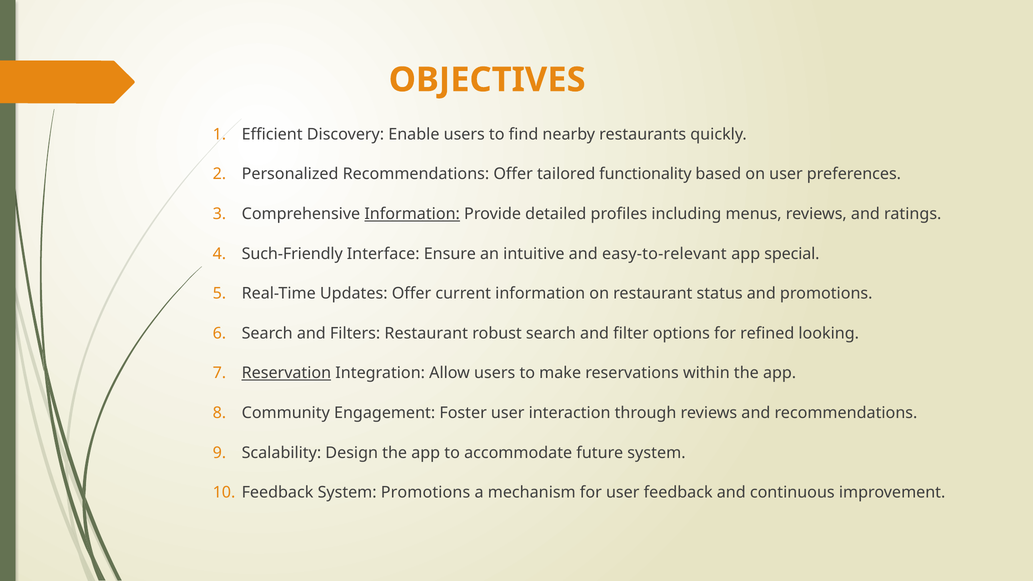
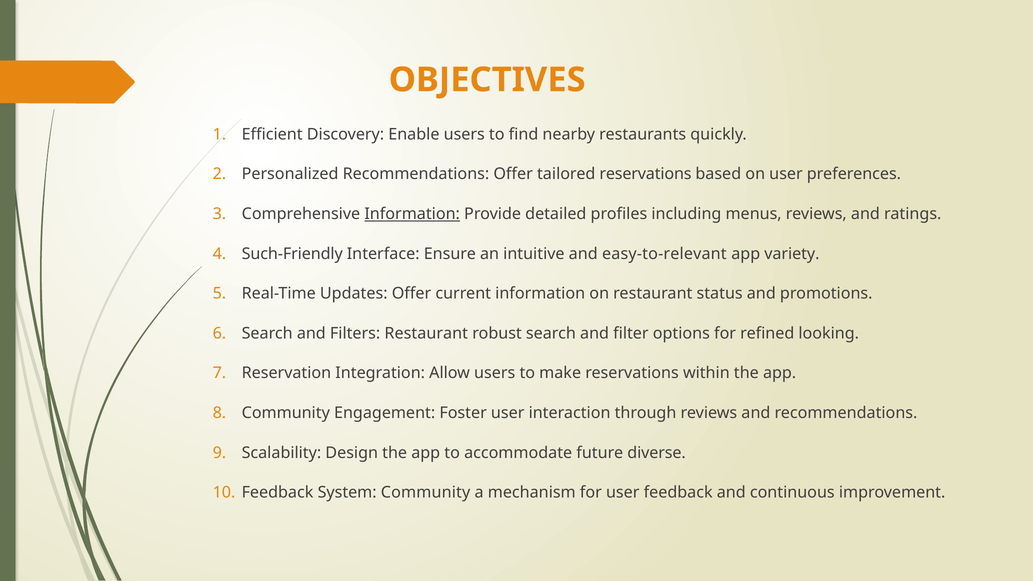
tailored functionality: functionality -> reservations
special: special -> variety
Reservation underline: present -> none
future system: system -> diverse
System Promotions: Promotions -> Community
